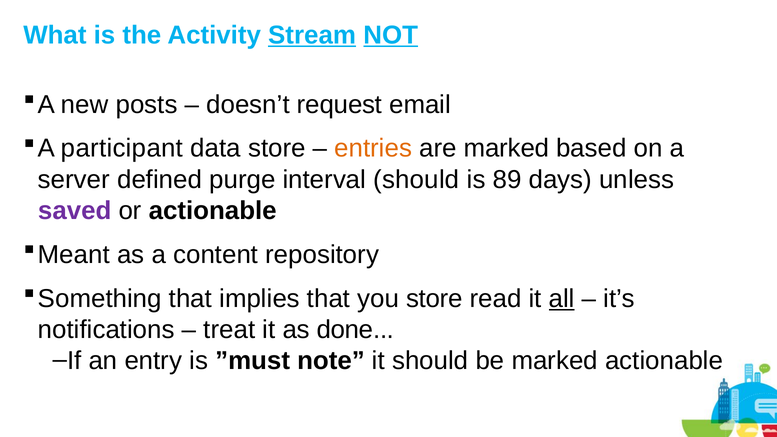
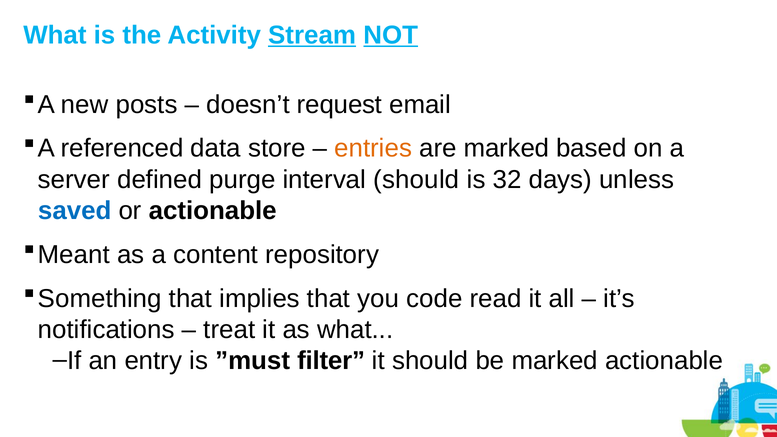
participant: participant -> referenced
89: 89 -> 32
saved colour: purple -> blue
you store: store -> code
all underline: present -> none
as done: done -> what
note: note -> filter
